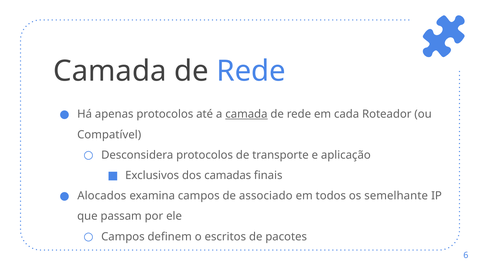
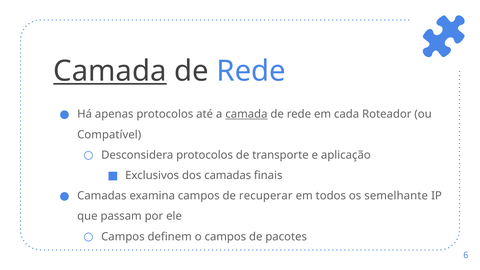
Camada at (110, 71) underline: none -> present
Alocados at (102, 196): Alocados -> Camadas
associado: associado -> recuperar
o escritos: escritos -> campos
